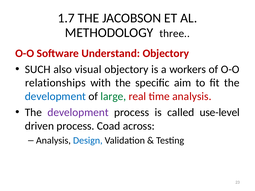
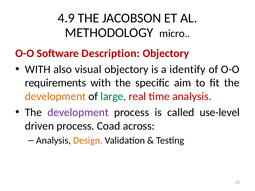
1.7: 1.7 -> 4.9
three: three -> micro
Understand: Understand -> Description
SUCH at (38, 69): SUCH -> WITH
workers: workers -> identify
relationships: relationships -> requirements
development at (55, 97) colour: blue -> orange
Design colour: blue -> orange
